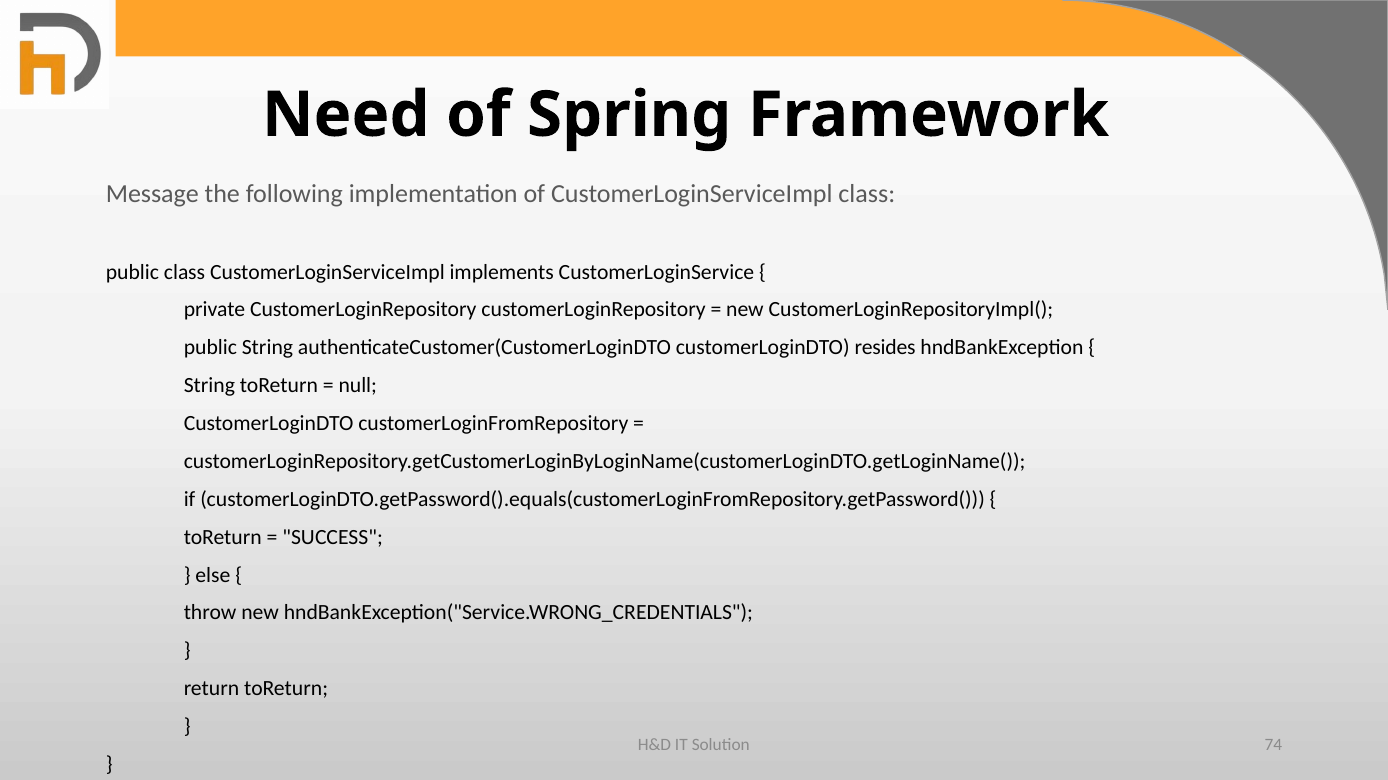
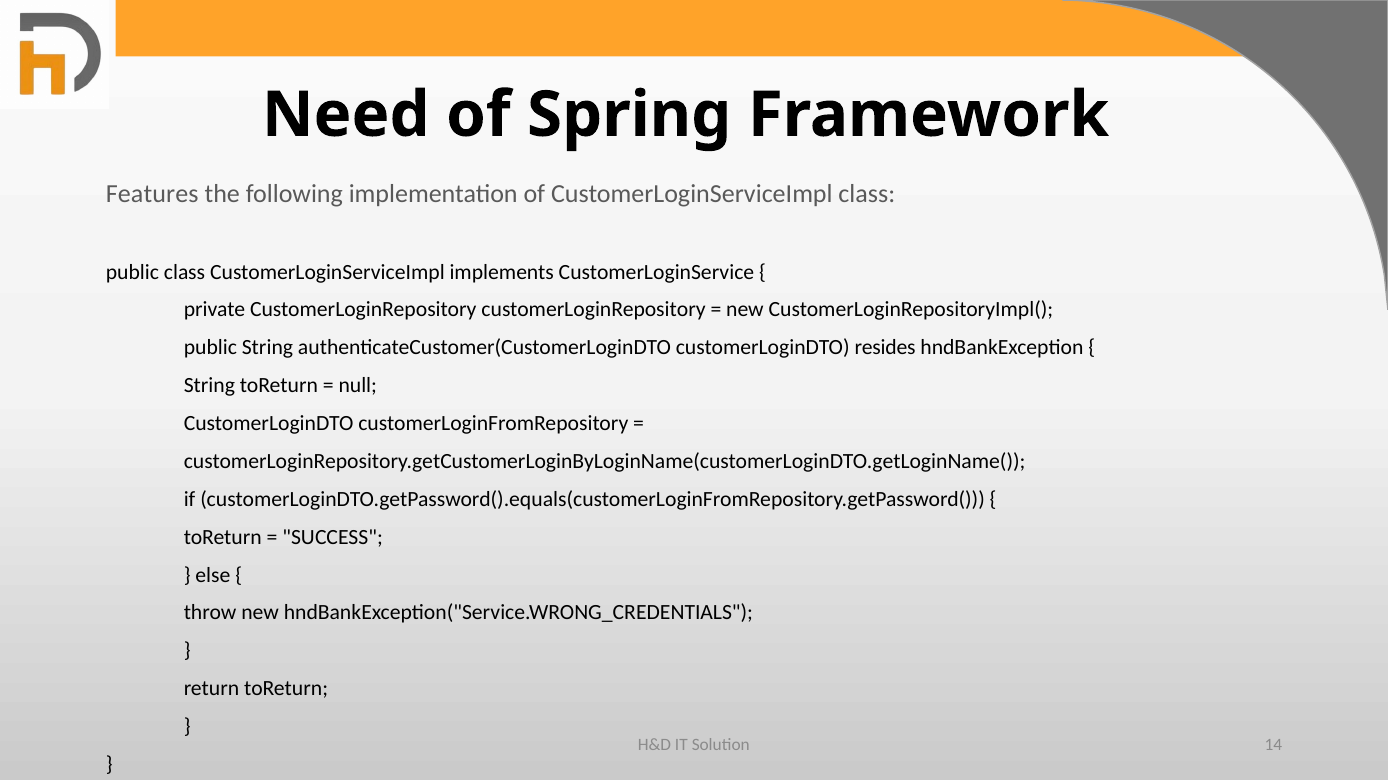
Message: Message -> Features
74: 74 -> 14
